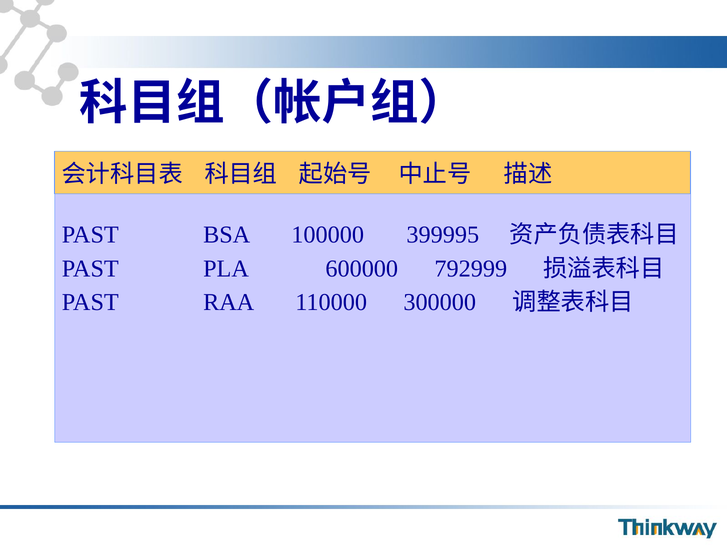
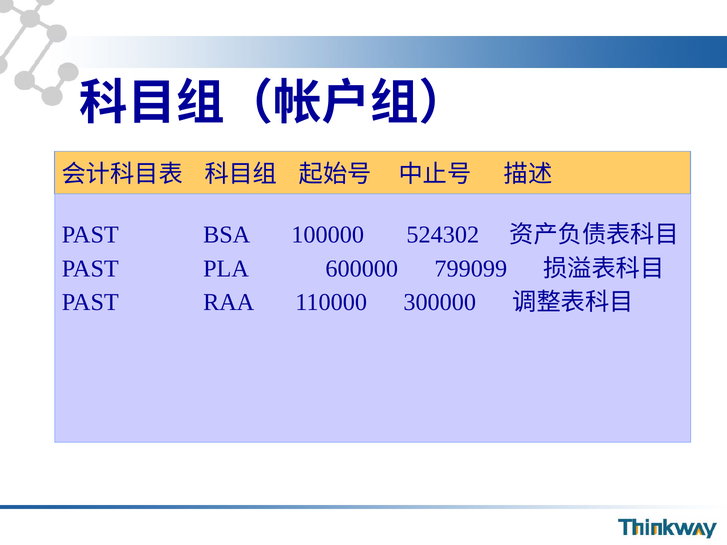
399995: 399995 -> 524302
792999: 792999 -> 799099
